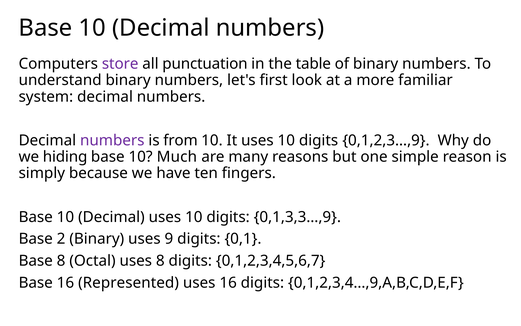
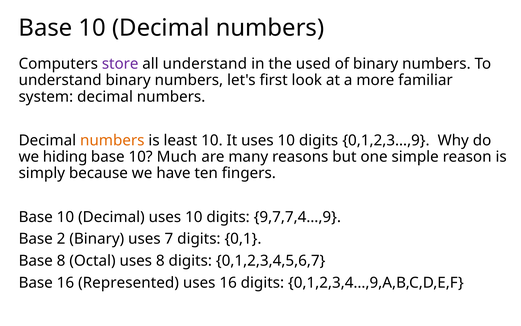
all punctuation: punctuation -> understand
table: table -> used
numbers at (112, 140) colour: purple -> orange
from: from -> least
0,1,3,3…,9: 0,1,3,3…,9 -> 9,7,7,4…,9
9: 9 -> 7
